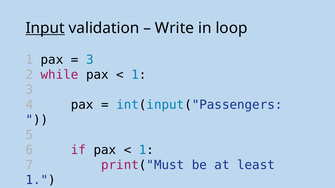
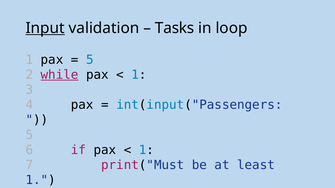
Write: Write -> Tasks
3 at (90, 60): 3 -> 5
while underline: none -> present
